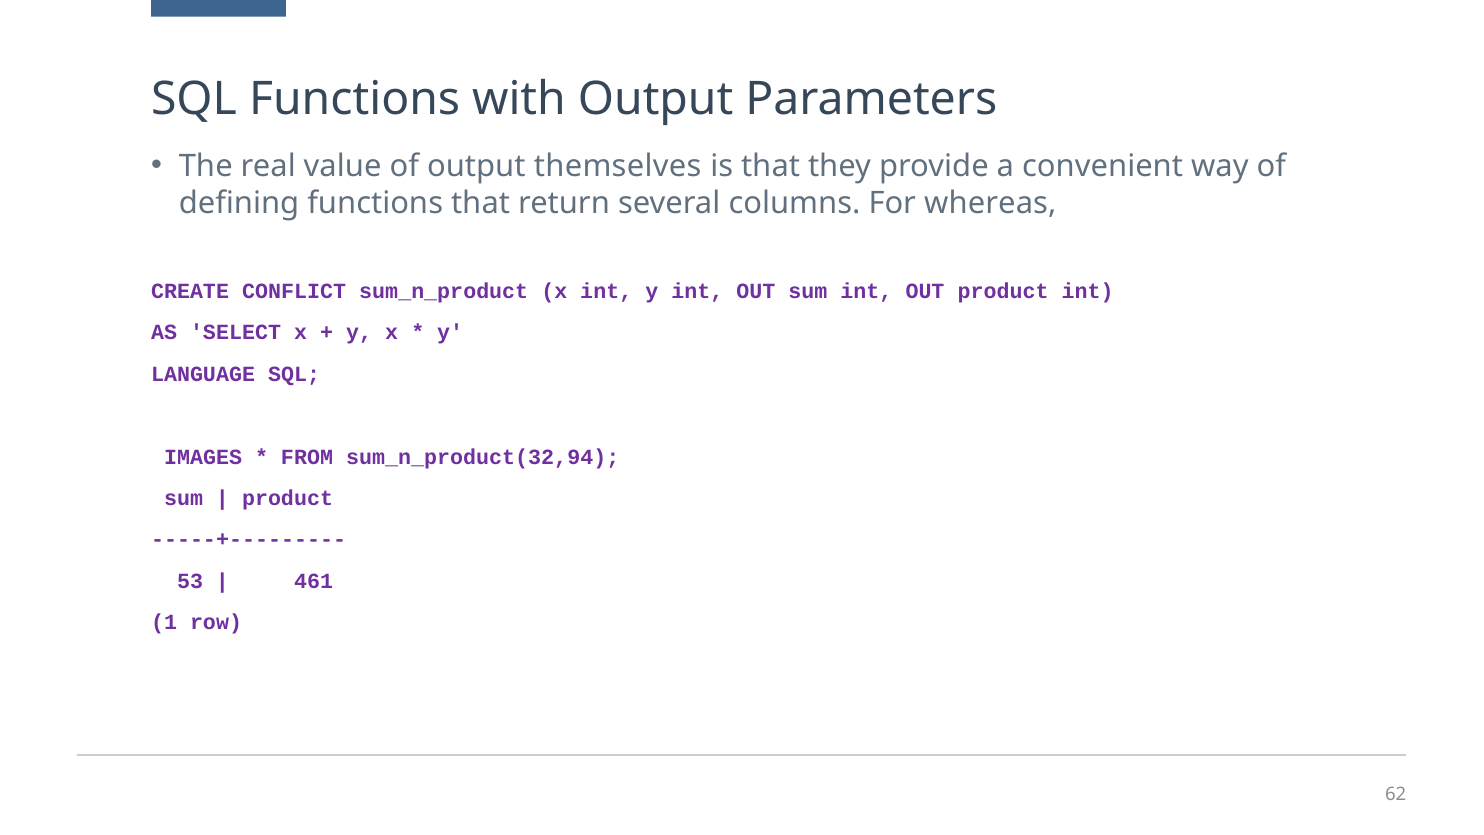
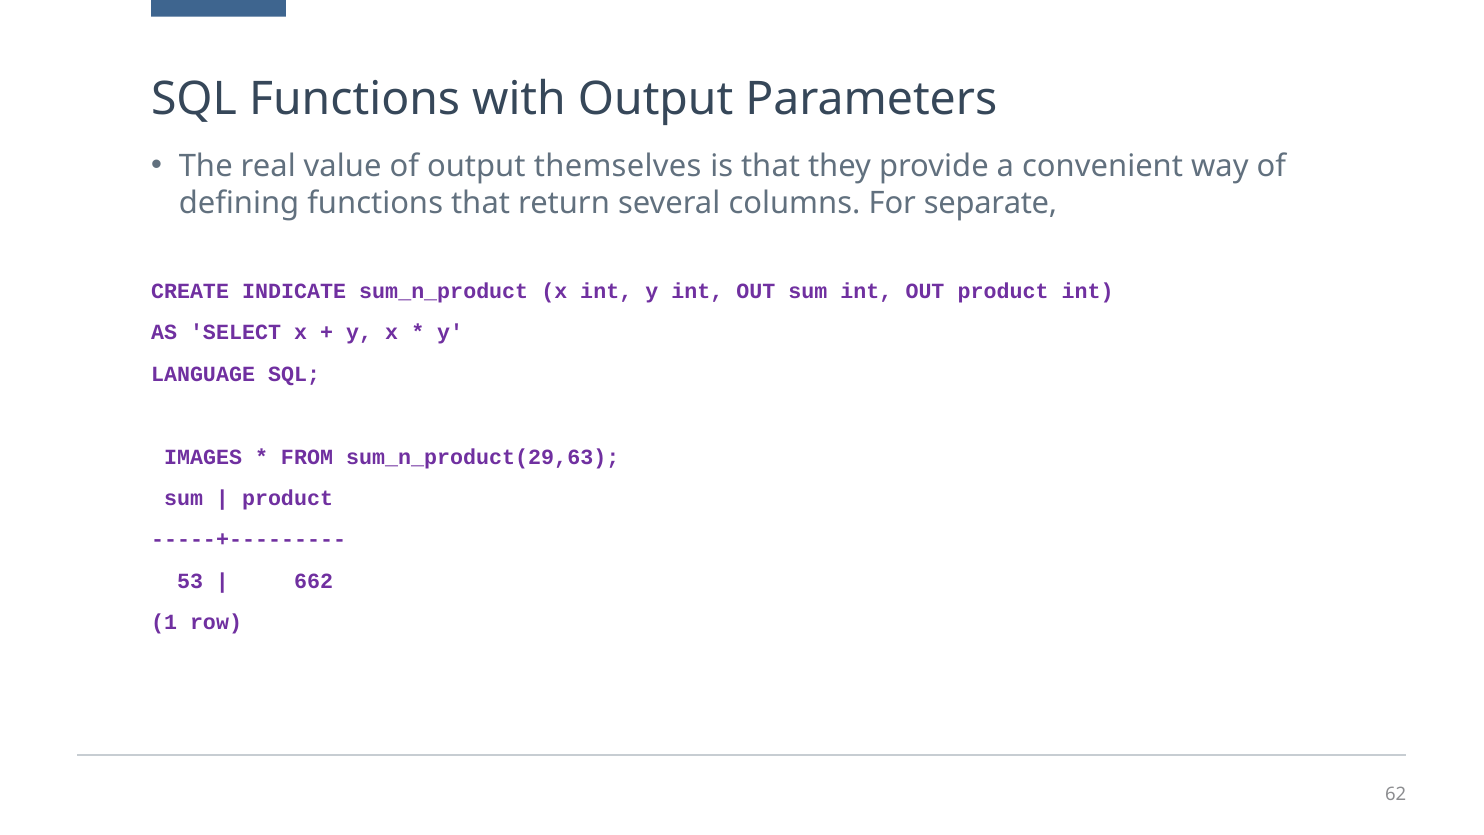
whereas: whereas -> separate
CONFLICT: CONFLICT -> INDICATE
sum_n_product(32,94: sum_n_product(32,94 -> sum_n_product(29,63
461: 461 -> 662
